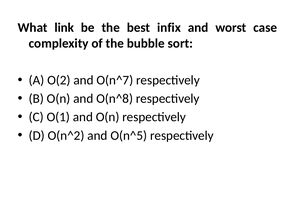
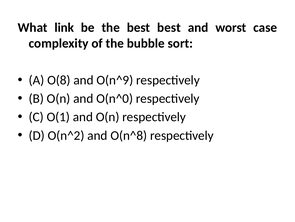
best infix: infix -> best
O(2: O(2 -> O(8
O(n^7: O(n^7 -> O(n^9
O(n^8: O(n^8 -> O(n^0
O(n^5: O(n^5 -> O(n^8
